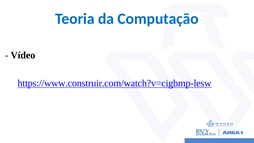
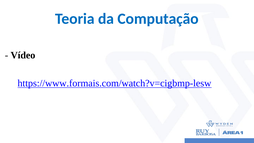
https://www.construir.com/watch?v=cigbmp-lesw: https://www.construir.com/watch?v=cigbmp-lesw -> https://www.formais.com/watch?v=cigbmp-lesw
